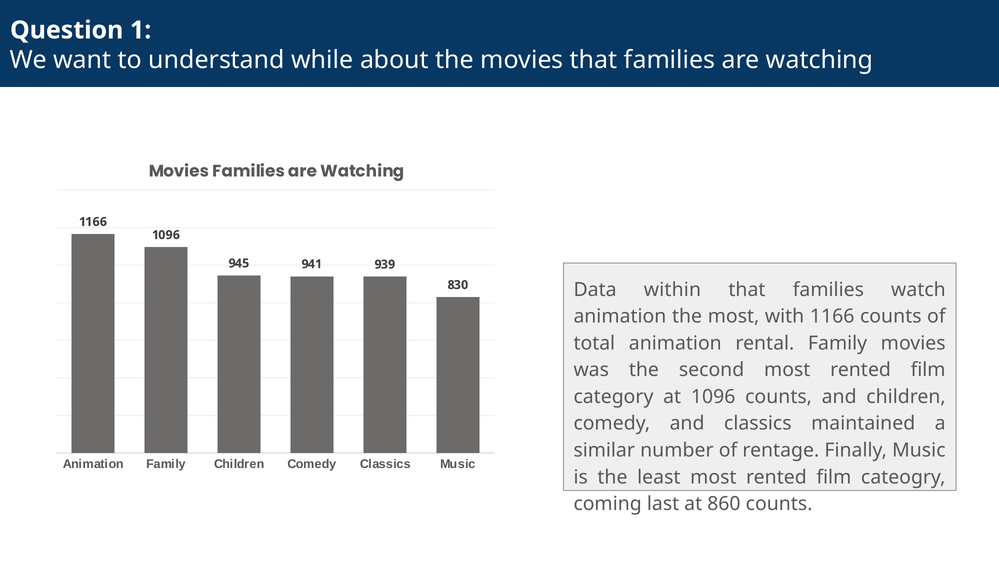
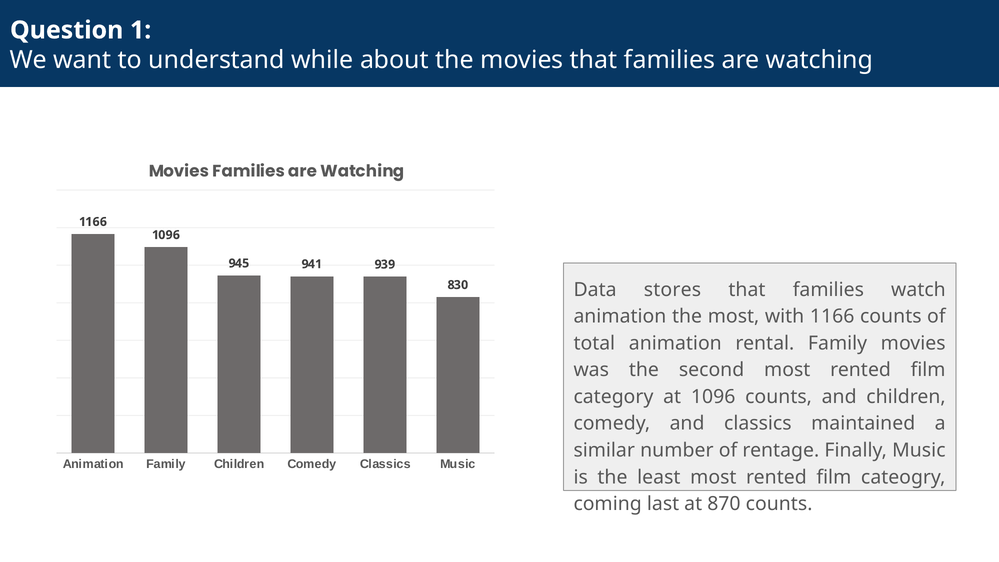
within: within -> stores
860: 860 -> 870
